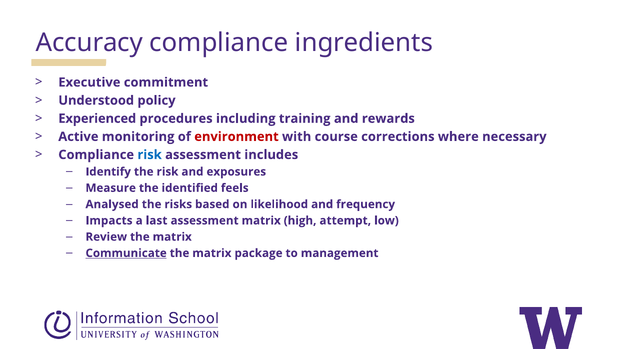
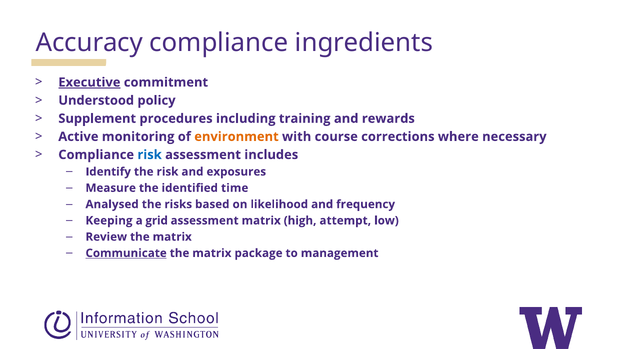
Executive underline: none -> present
Experienced: Experienced -> Supplement
environment colour: red -> orange
feels: feels -> time
Impacts: Impacts -> Keeping
last: last -> grid
